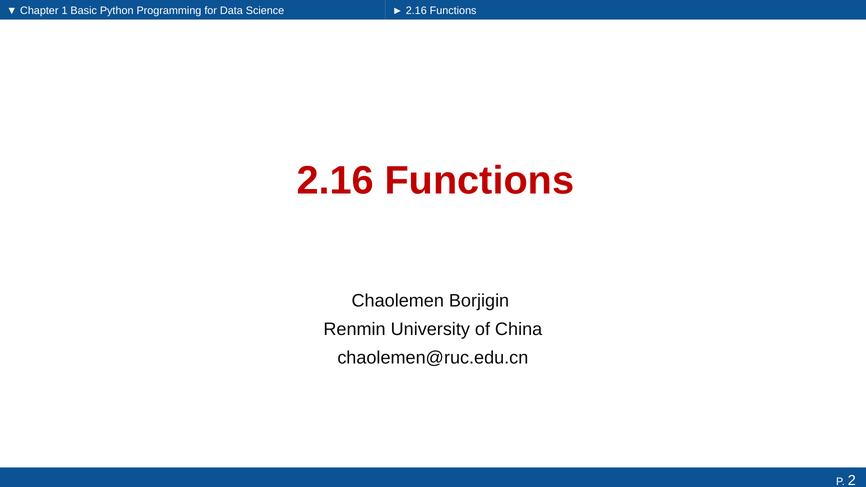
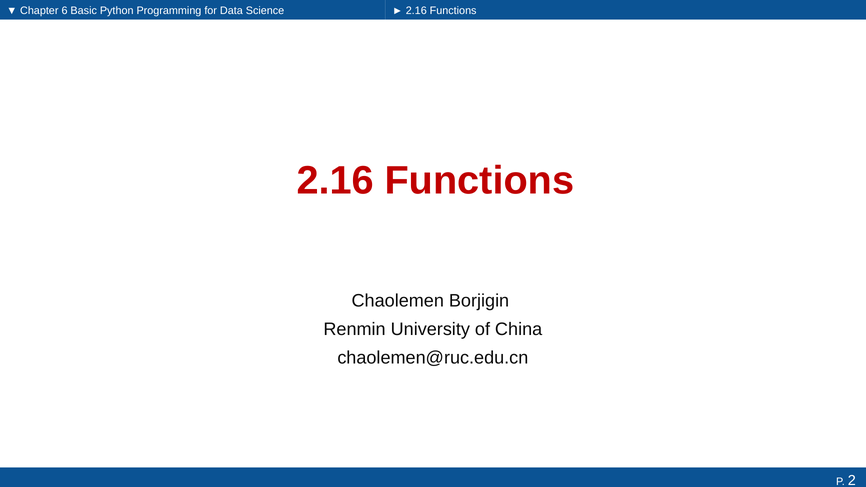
1: 1 -> 6
